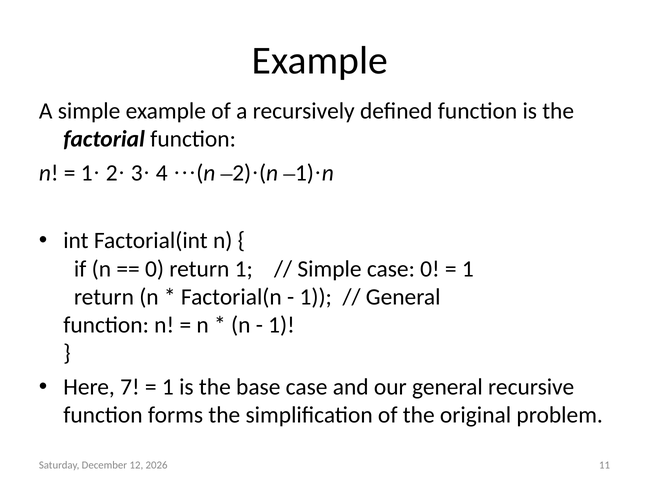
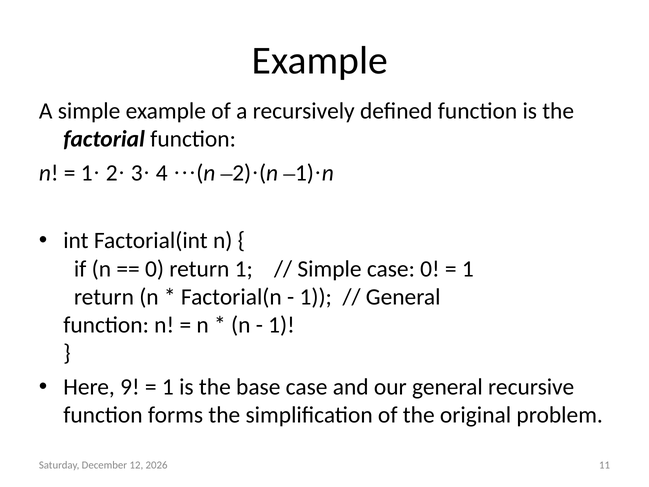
7: 7 -> 9
